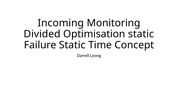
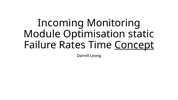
Divided: Divided -> Module
Failure Static: Static -> Rates
Concept underline: none -> present
